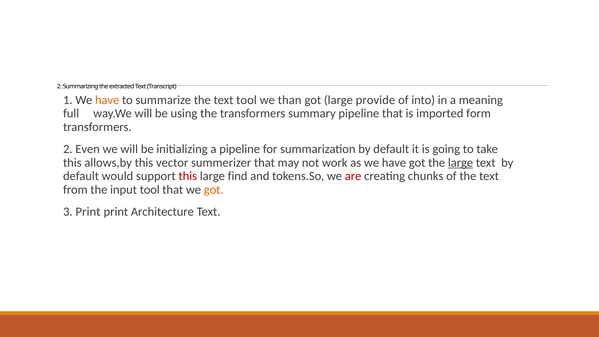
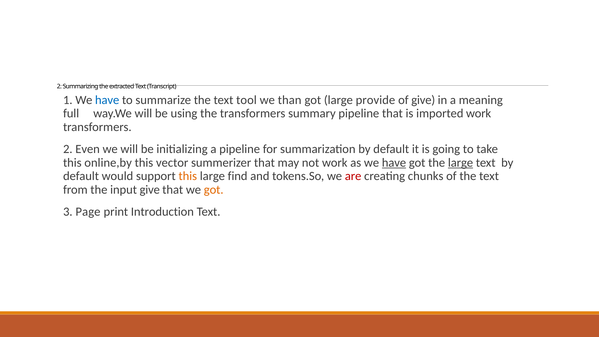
have at (107, 100) colour: orange -> blue
of into: into -> give
imported form: form -> work
allows,by: allows,by -> online,by
have at (394, 163) underline: none -> present
this at (188, 176) colour: red -> orange
input tool: tool -> give
3 Print: Print -> Page
Architecture: Architecture -> Introduction
